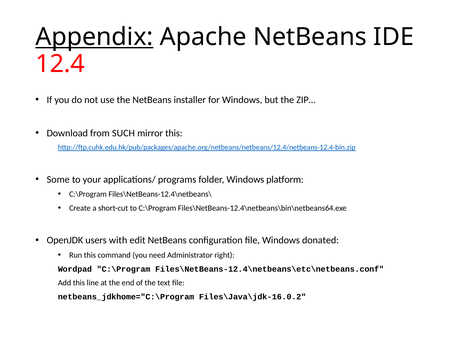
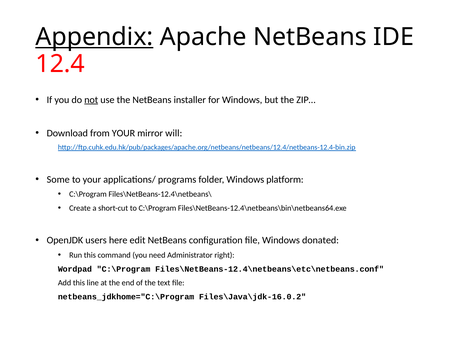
not underline: none -> present
from SUCH: SUCH -> YOUR
mirror this: this -> will
with: with -> here
